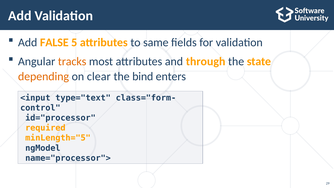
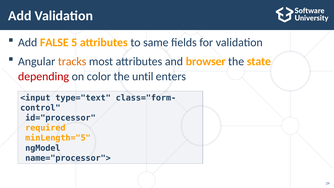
through: through -> browser
depending colour: orange -> red
clear: clear -> color
bind: bind -> until
